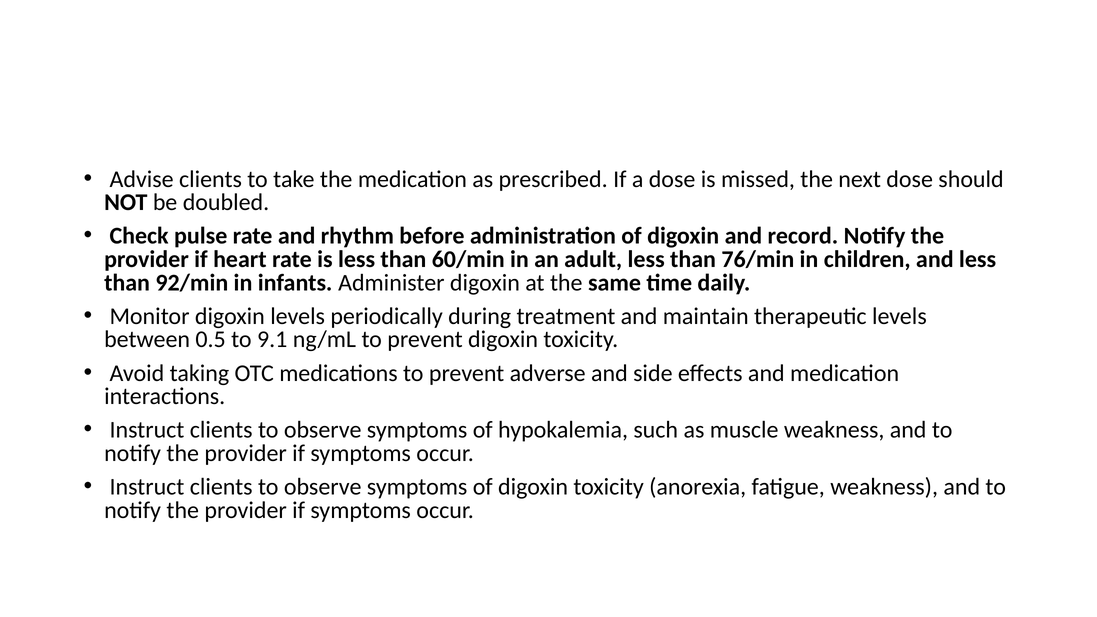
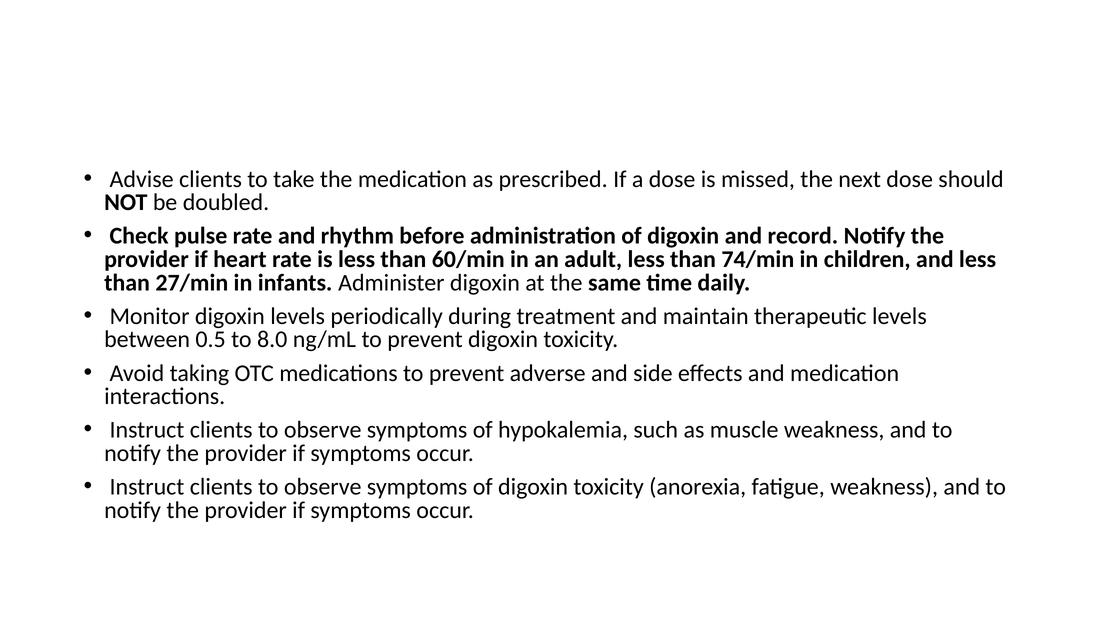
76/min: 76/min -> 74/min
92/min: 92/min -> 27/min
9.1: 9.1 -> 8.0
